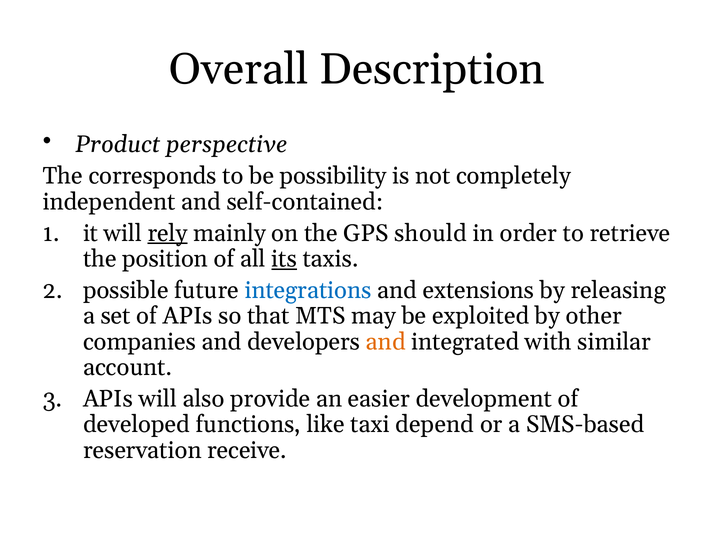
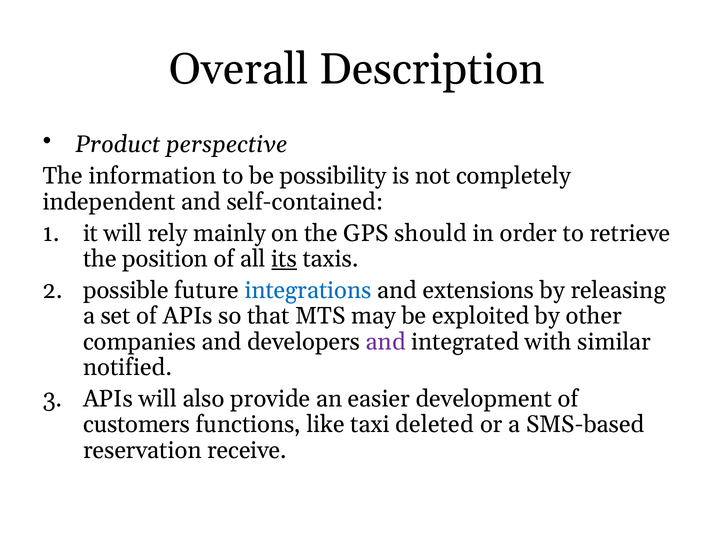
corresponds: corresponds -> information
rely underline: present -> none
and at (386, 341) colour: orange -> purple
account: account -> notified
developed: developed -> customers
depend: depend -> deleted
